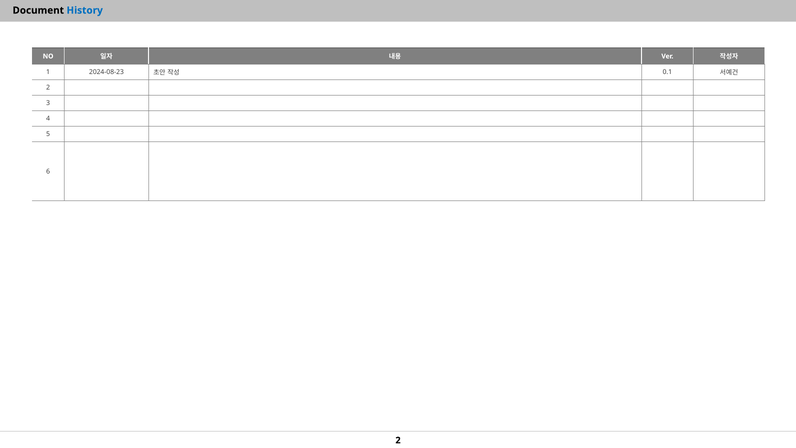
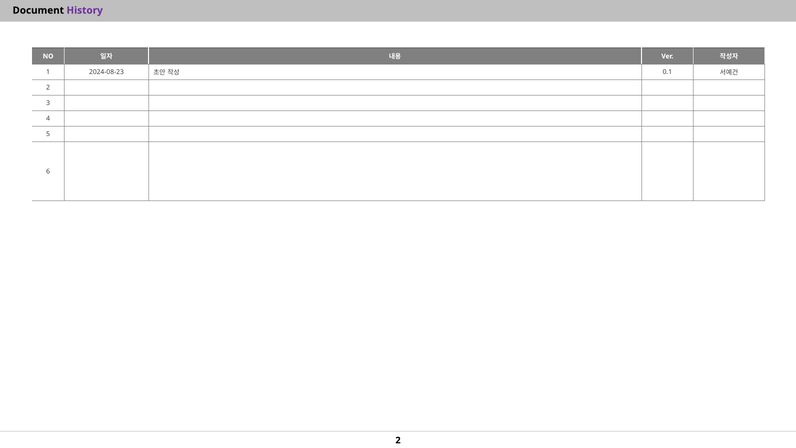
History colour: blue -> purple
